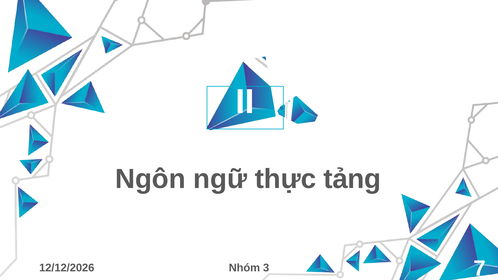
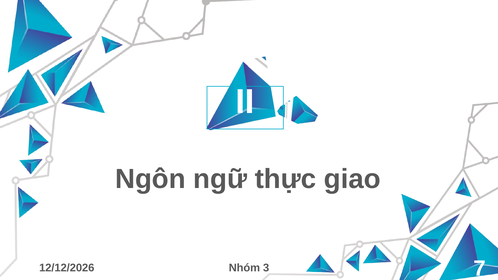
tảng: tảng -> giao
